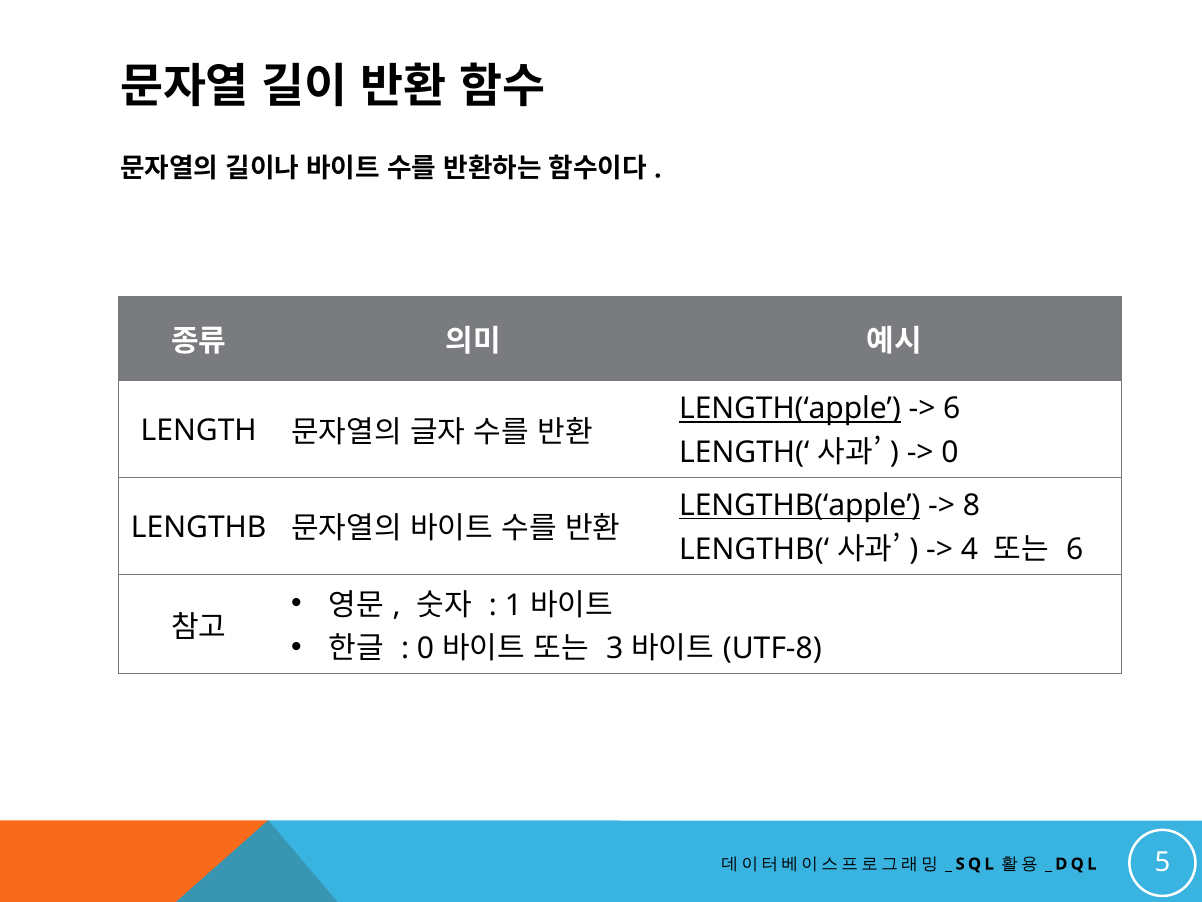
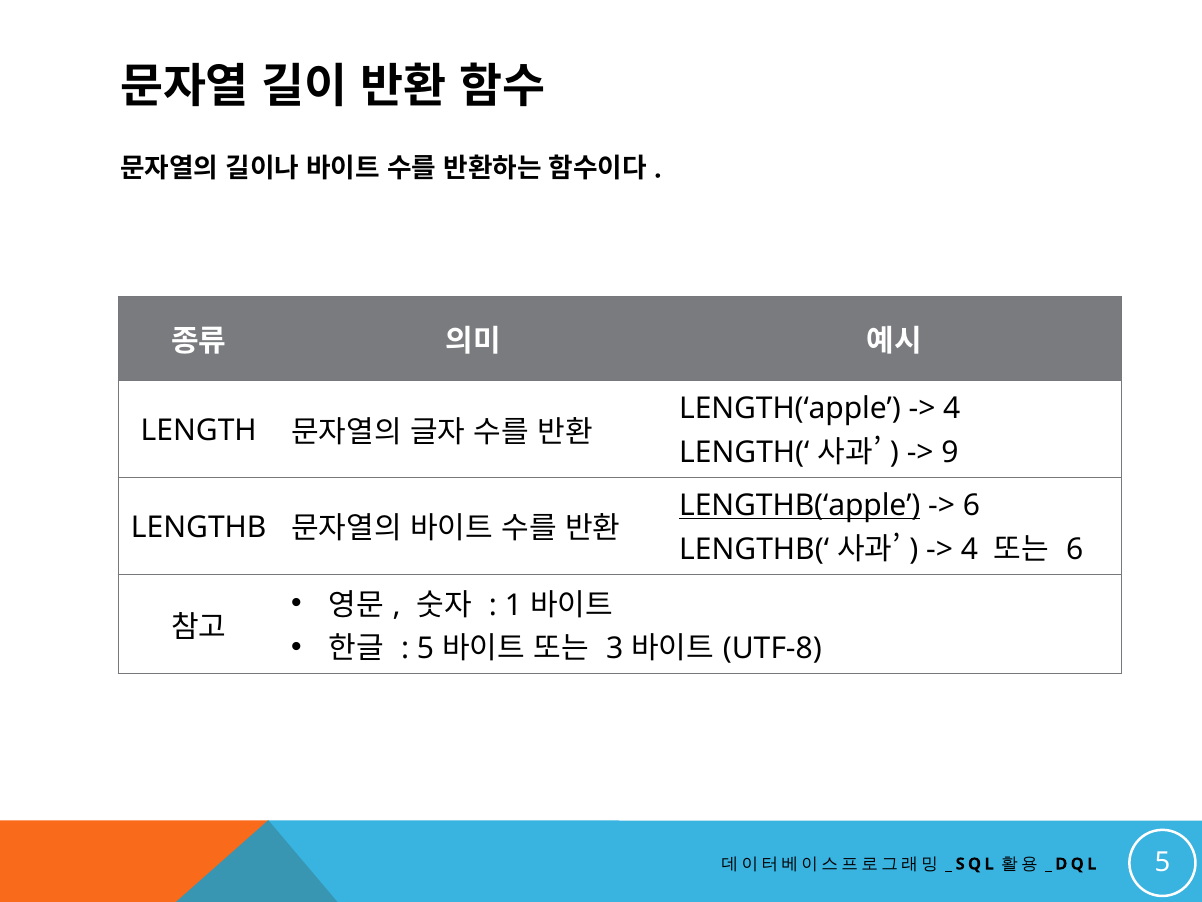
LENGTH(‘apple underline: present -> none
6 at (952, 409): 6 -> 4
0 at (950, 452): 0 -> 9
8 at (971, 505): 8 -> 6
0 at (426, 649): 0 -> 5
